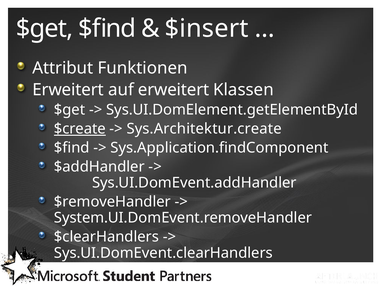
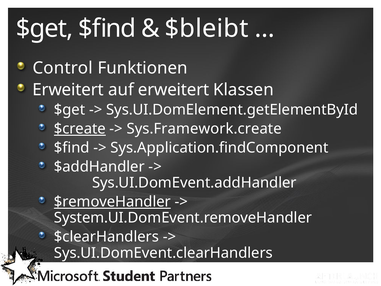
$insert: $insert -> $bleibt
Attribut: Attribut -> Control
Sys.Architektur.create: Sys.Architektur.create -> Sys.Framework.create
$removeHandler underline: none -> present
